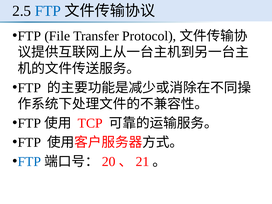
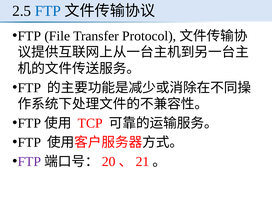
FTP at (29, 162) colour: blue -> purple
